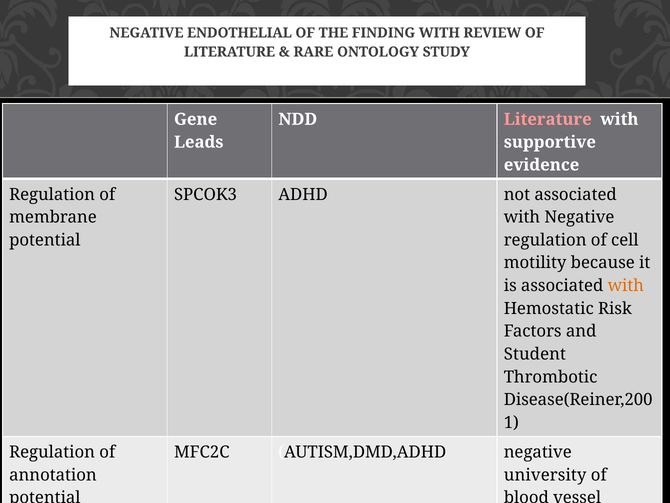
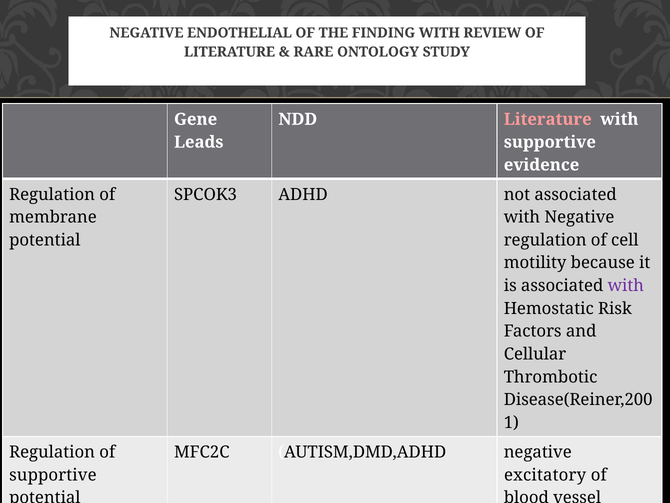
with at (626, 285) colour: orange -> purple
Student: Student -> Cellular
annotation at (53, 474): annotation -> supportive
university: university -> excitatory
